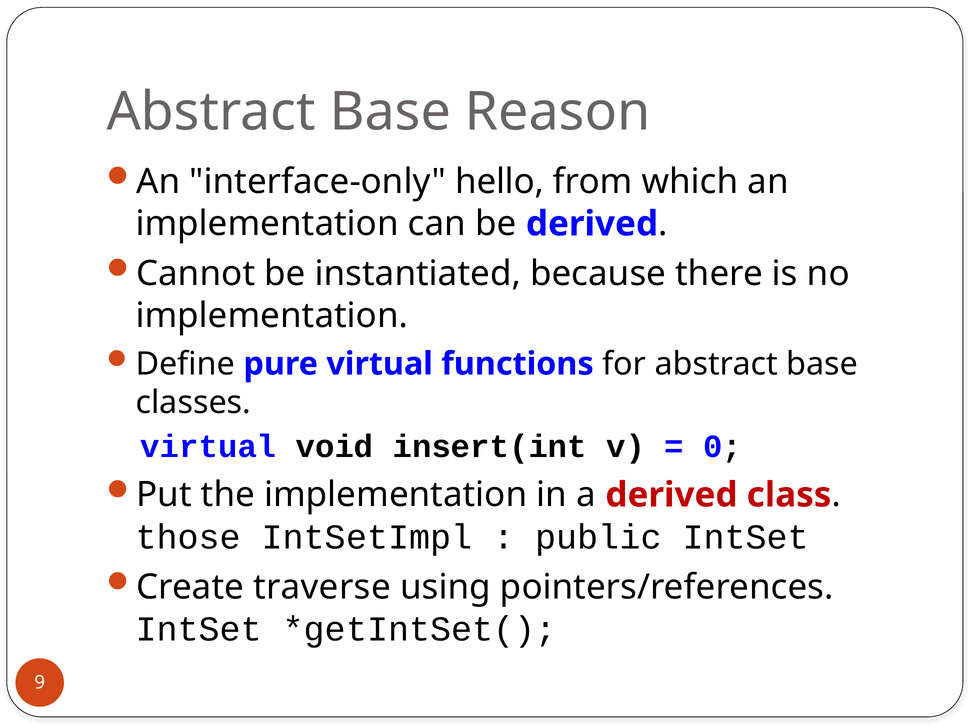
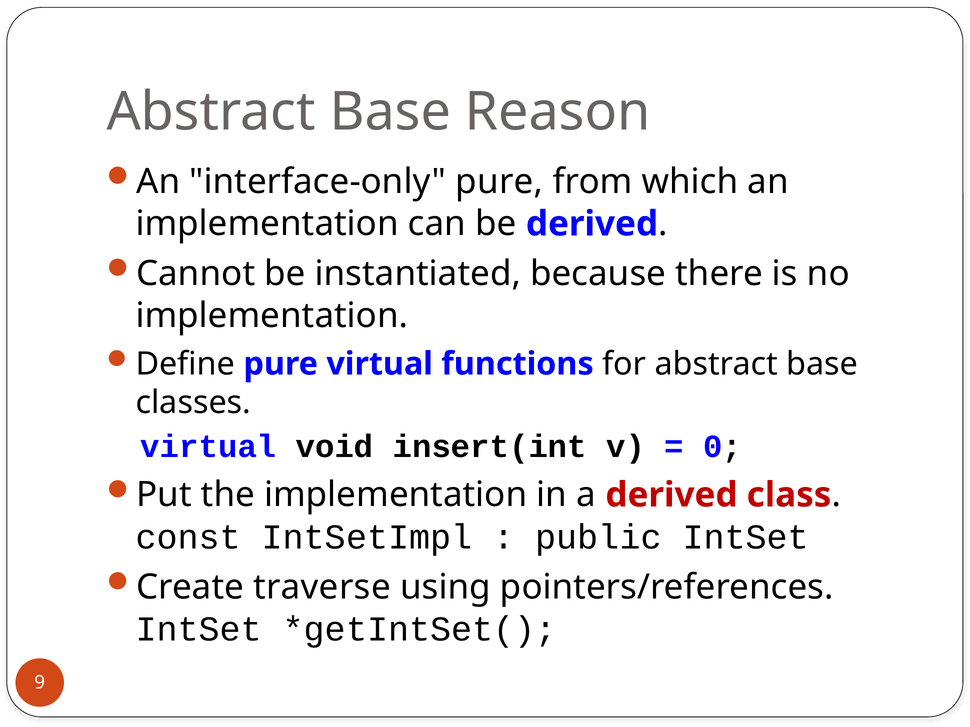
interface-only hello: hello -> pure
those: those -> const
